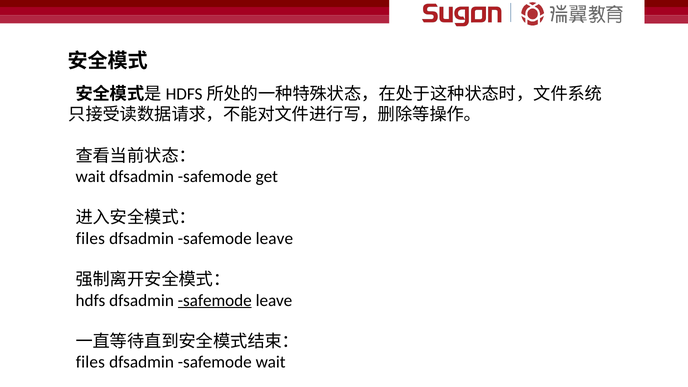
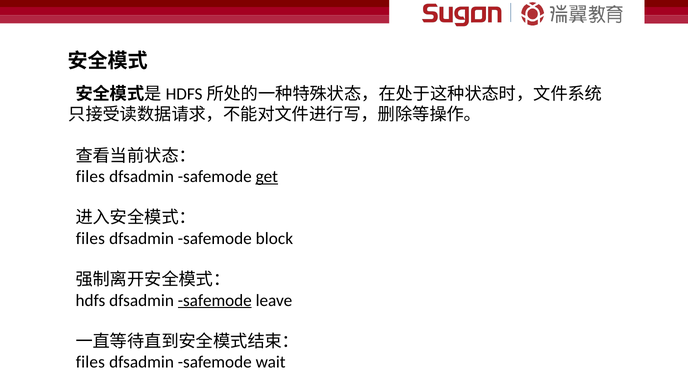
wait at (90, 176): wait -> files
get underline: none -> present
leave at (274, 238): leave -> block
